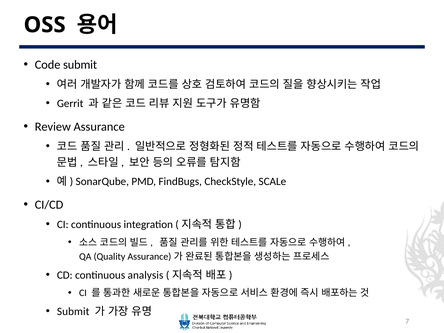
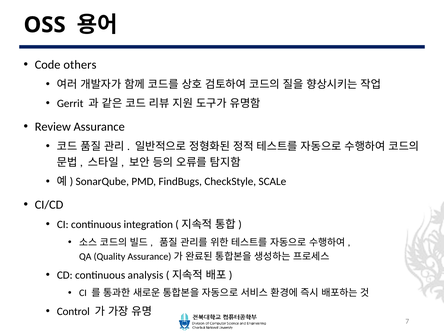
Code submit: submit -> others
Submit at (73, 311): Submit -> Control
